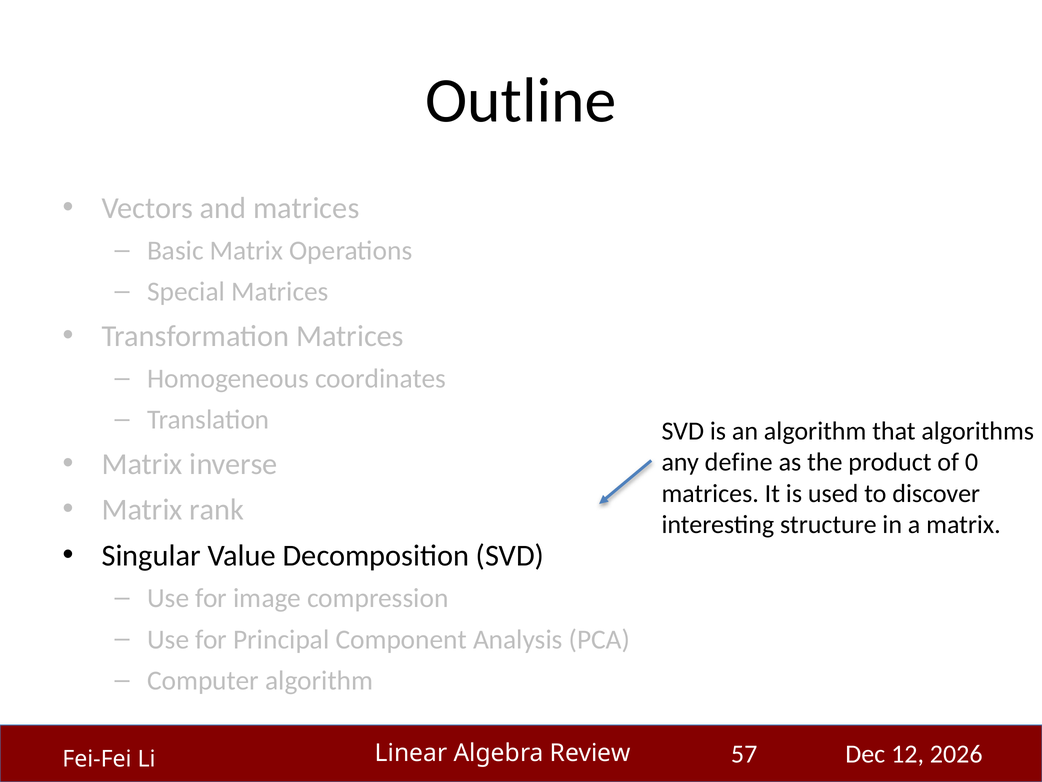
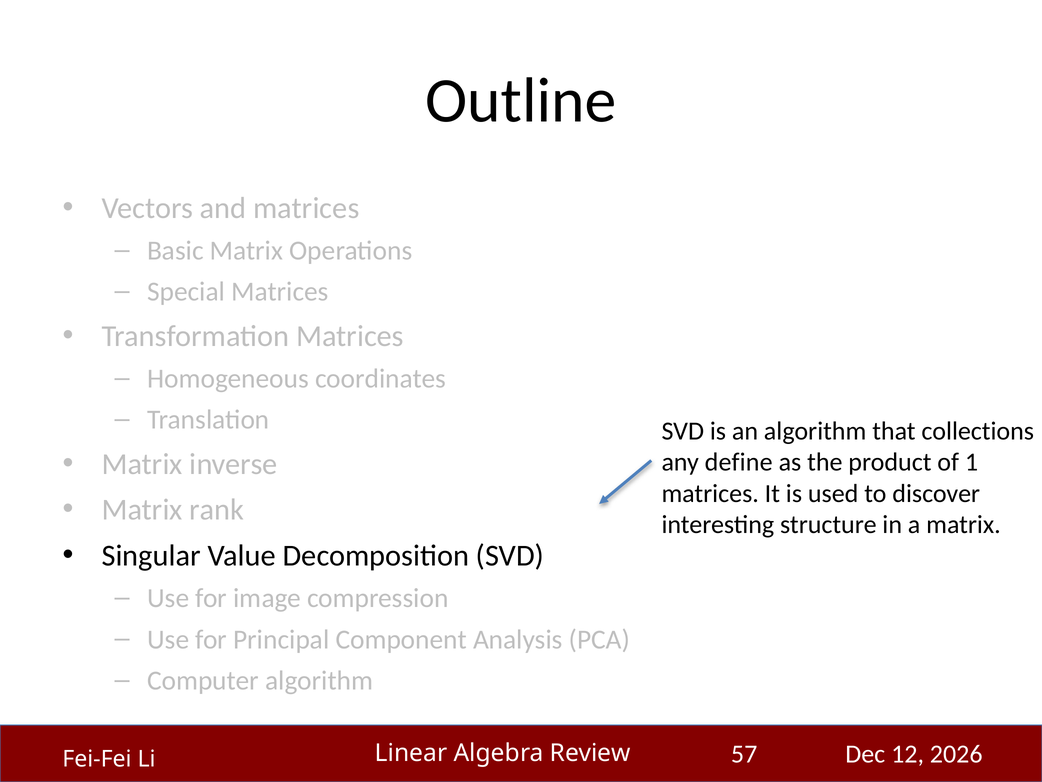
algorithms: algorithms -> collections
0: 0 -> 1
